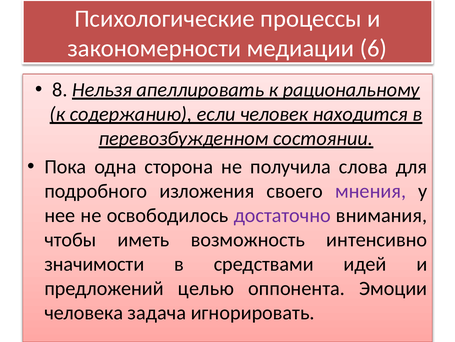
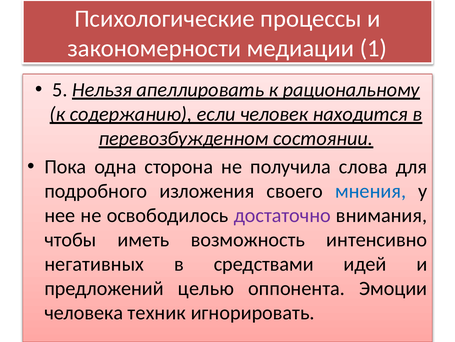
6: 6 -> 1
8: 8 -> 5
мнения colour: purple -> blue
значимости: значимости -> негативных
задача: задача -> техник
